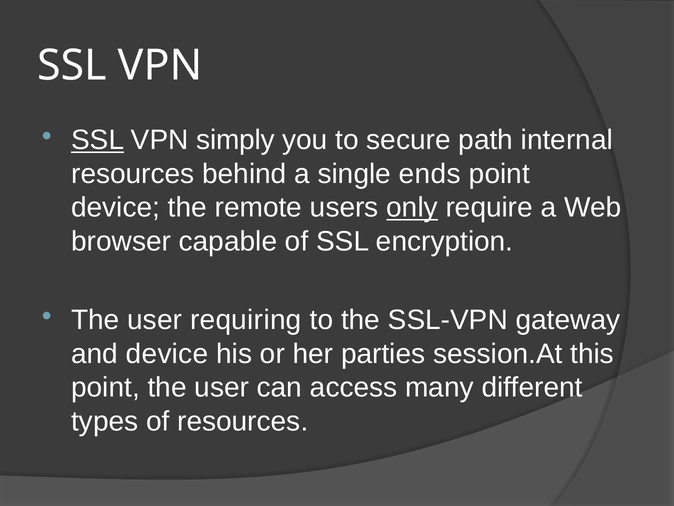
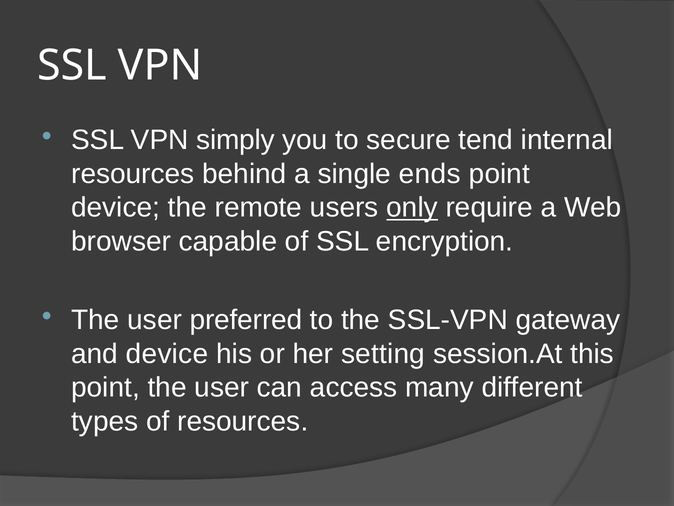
SSL at (98, 140) underline: present -> none
path: path -> tend
requiring: requiring -> preferred
parties: parties -> setting
